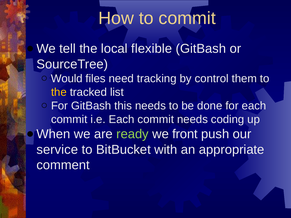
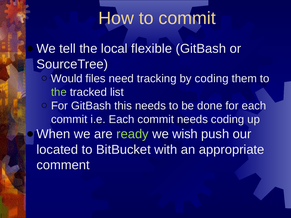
by control: control -> coding
the at (59, 92) colour: yellow -> light green
front: front -> wish
service: service -> located
